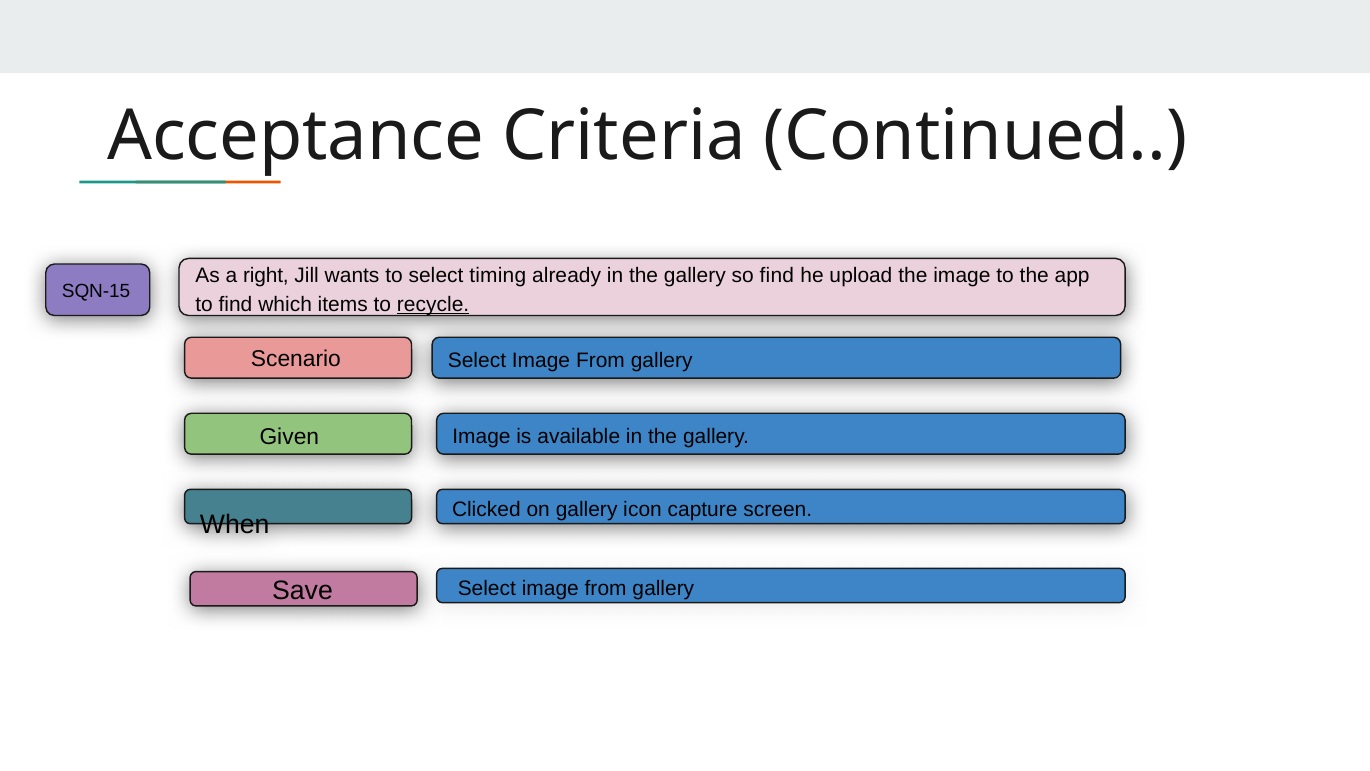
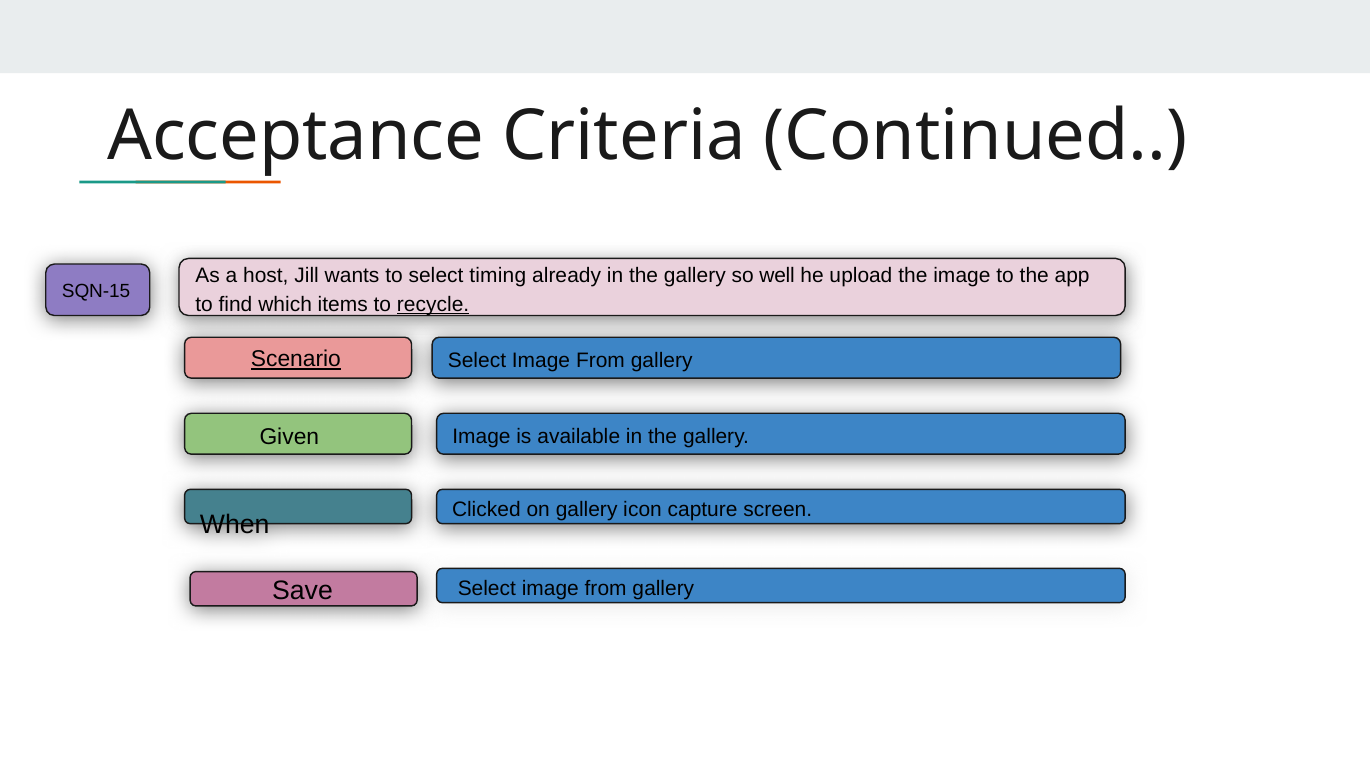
right: right -> host
so find: find -> well
Scenario underline: none -> present
